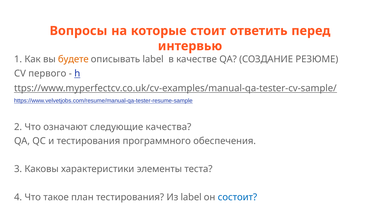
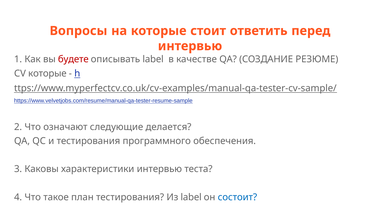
будете colour: orange -> red
СV первого: первого -> которые
качества: качества -> делается
характеристики элементы: элементы -> интервью
